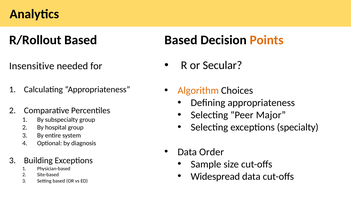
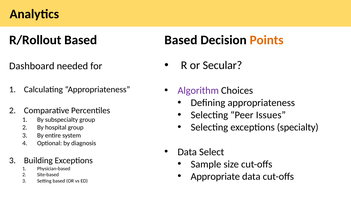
Insensitive: Insensitive -> Dashboard
Algorithm colour: orange -> purple
Major: Major -> Issues
Order: Order -> Select
Widespread: Widespread -> Appropriate
